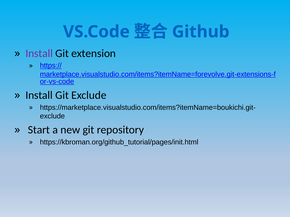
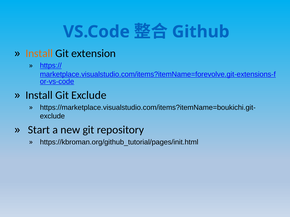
Install at (39, 53) colour: purple -> orange
